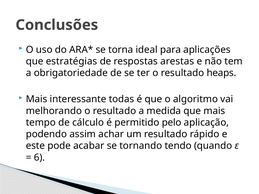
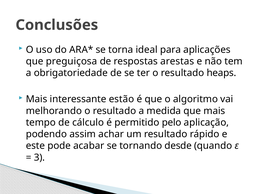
estratégias: estratégias -> preguiçosa
todas: todas -> estão
tendo: tendo -> desde
6: 6 -> 3
